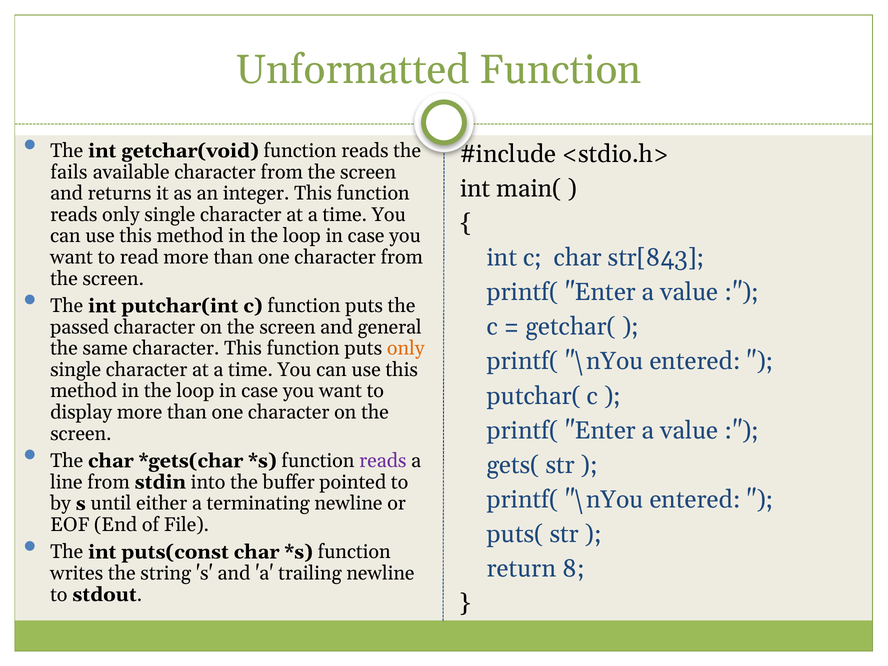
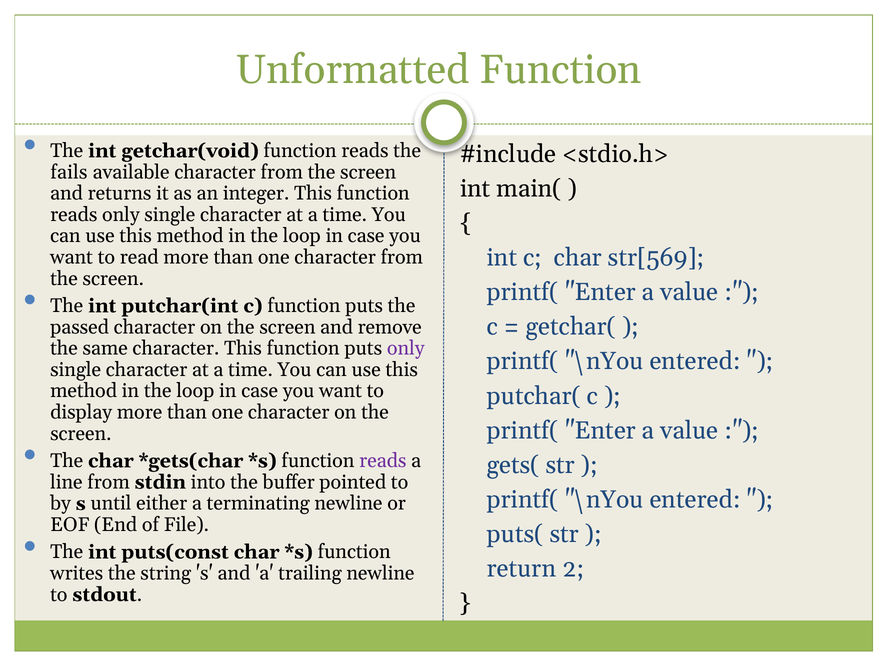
str[843: str[843 -> str[569
general: general -> remove
only at (406, 348) colour: orange -> purple
8: 8 -> 2
